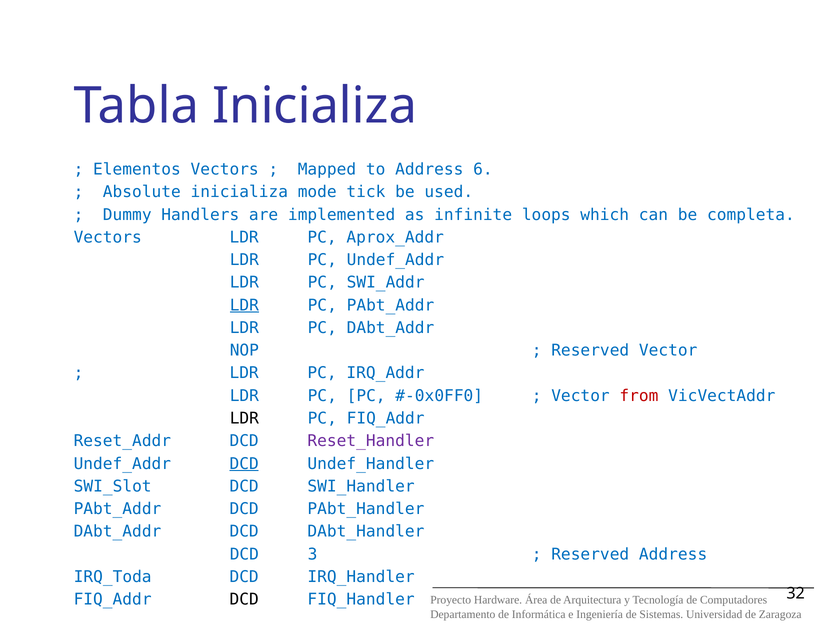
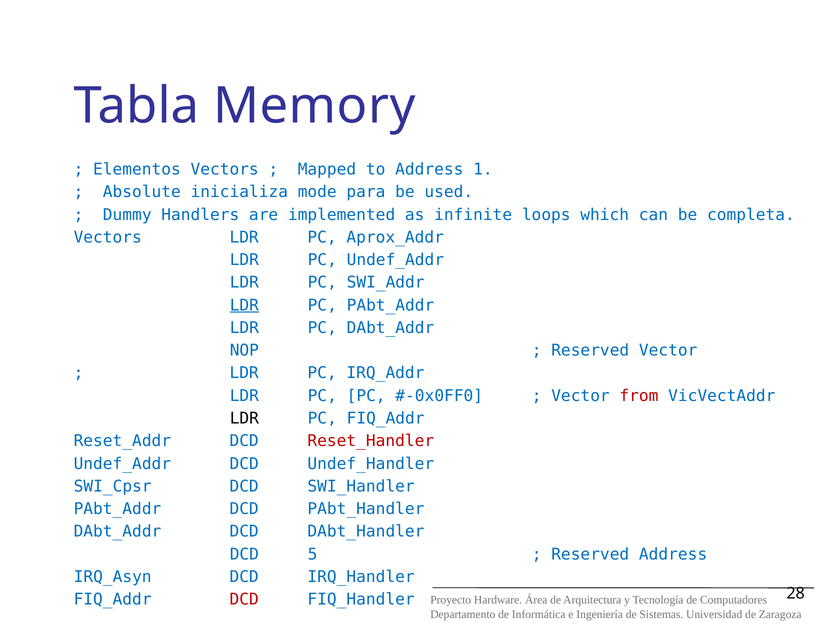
Tabla Inicializa: Inicializa -> Memory
6: 6 -> 1
tick: tick -> para
Reset_Handler colour: purple -> red
DCD at (244, 464) underline: present -> none
SWI_Slot: SWI_Slot -> SWI_Cpsr
3: 3 -> 5
IRQ_Toda: IRQ_Toda -> IRQ_Asyn
DCD at (244, 600) colour: black -> red
32: 32 -> 28
